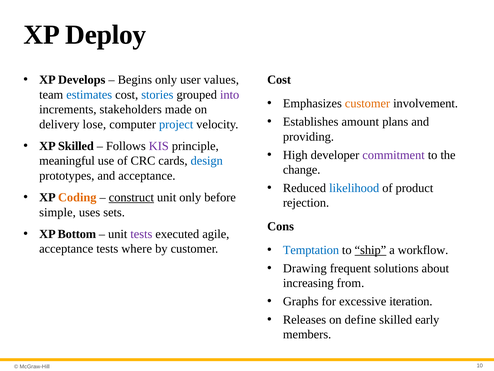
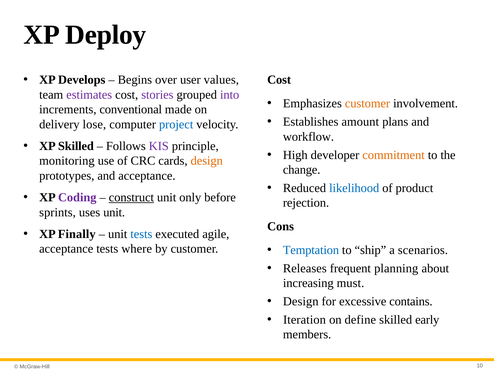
Begins only: only -> over
estimates colour: blue -> purple
stories colour: blue -> purple
stakeholders: stakeholders -> conventional
providing: providing -> workflow
commitment colour: purple -> orange
meaningful: meaningful -> monitoring
design at (207, 161) colour: blue -> orange
Coding colour: orange -> purple
simple: simple -> sprints
uses sets: sets -> unit
Bottom: Bottom -> Finally
tests at (141, 234) colour: purple -> blue
ship underline: present -> none
workflow: workflow -> scenarios
Drawing: Drawing -> Releases
solutions: solutions -> planning
from: from -> must
Graphs at (301, 301): Graphs -> Design
iteration: iteration -> contains
Releases: Releases -> Iteration
